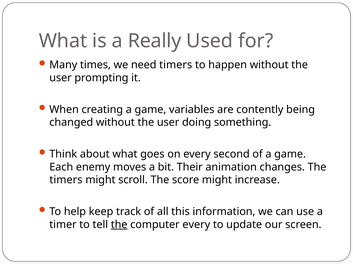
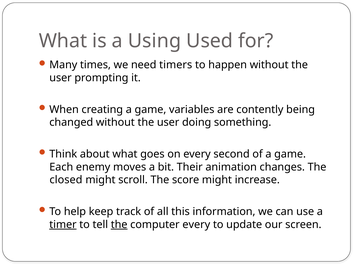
Really: Really -> Using
timers at (66, 180): timers -> closed
timer underline: none -> present
